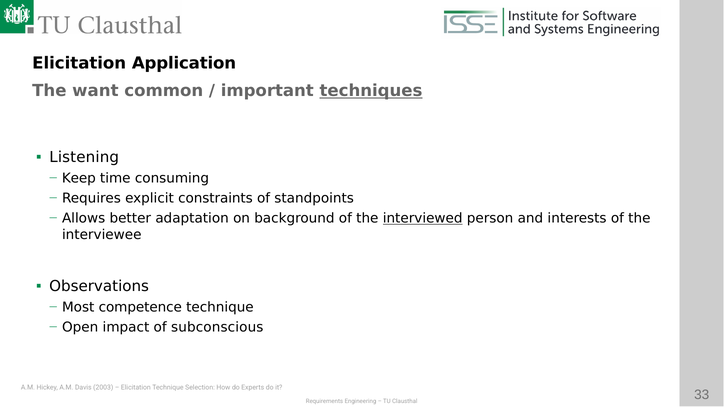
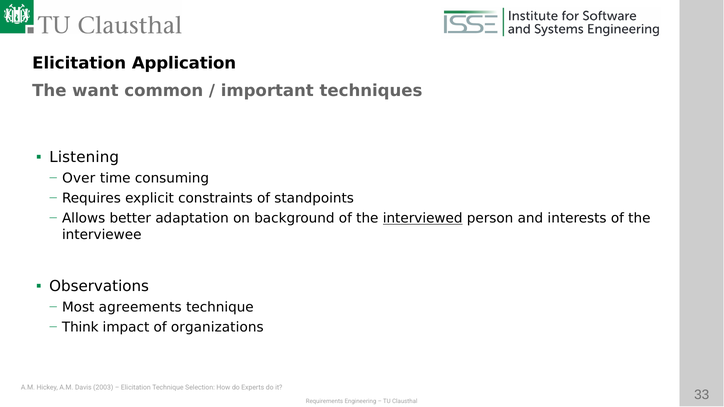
techniques underline: present -> none
Keep: Keep -> Over
competence: competence -> agreements
Open: Open -> Think
subconscious: subconscious -> organizations
